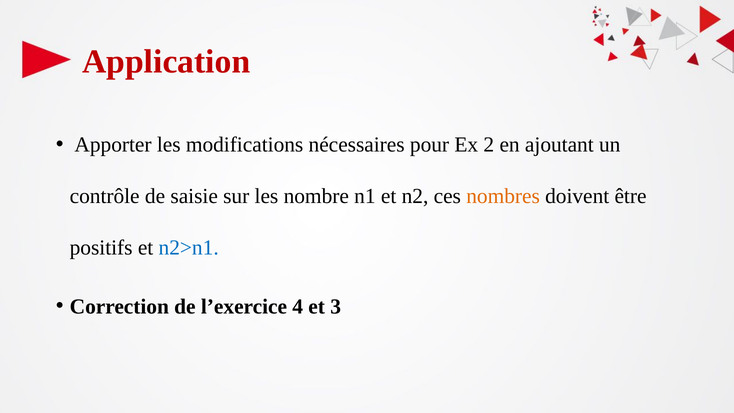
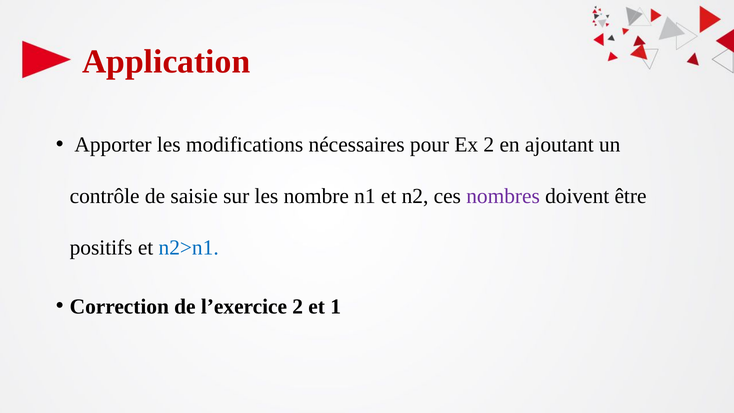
nombres colour: orange -> purple
l’exercice 4: 4 -> 2
3: 3 -> 1
